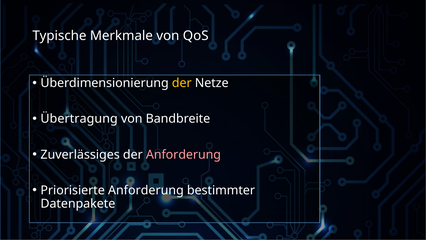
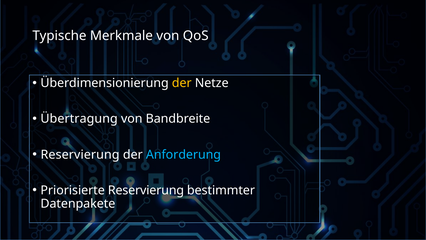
Zuverlässiges at (80, 154): Zuverlässiges -> Reservierung
Anforderung at (183, 154) colour: pink -> light blue
Priorisierte Anforderung: Anforderung -> Reservierung
